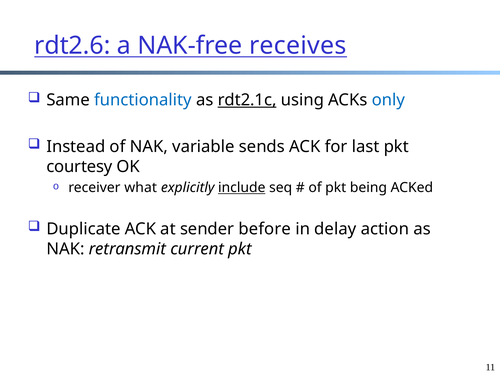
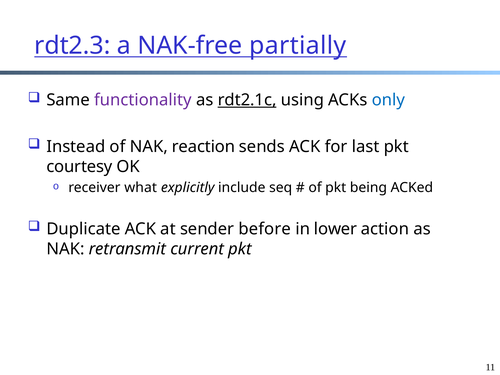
rdt2.6: rdt2.6 -> rdt2.3
receives: receives -> partially
functionality colour: blue -> purple
variable: variable -> reaction
include underline: present -> none
delay: delay -> lower
